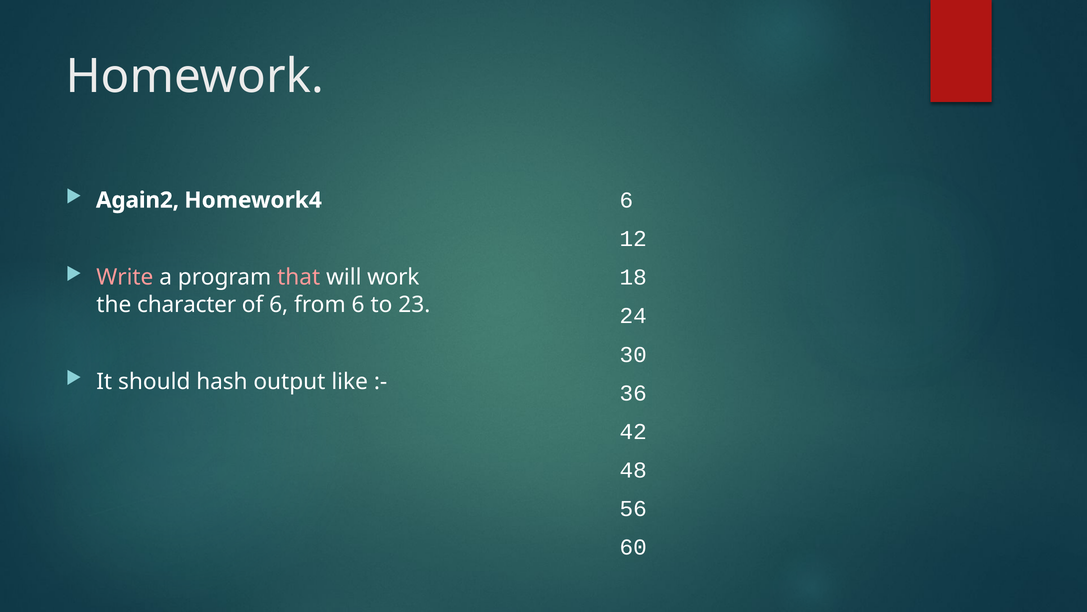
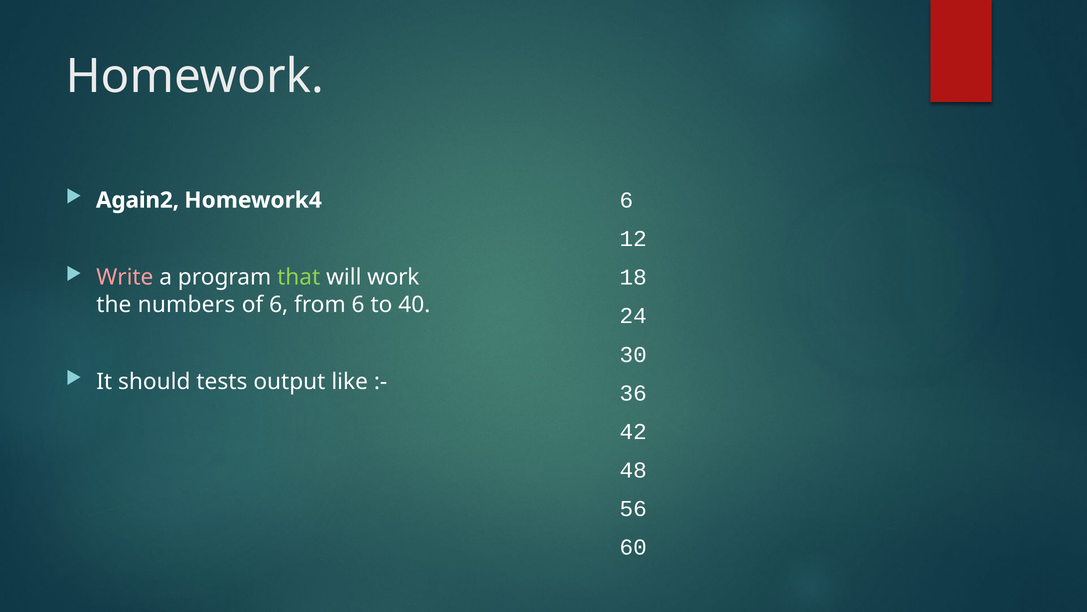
that colour: pink -> light green
character: character -> numbers
23: 23 -> 40
hash: hash -> tests
